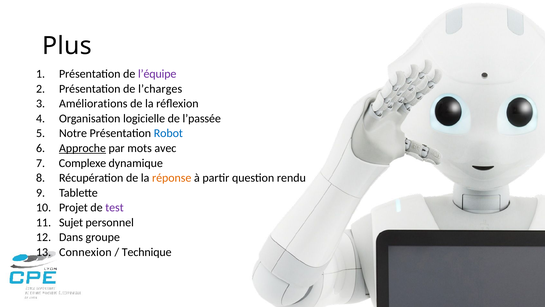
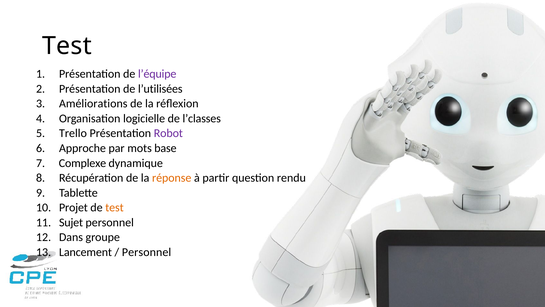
Plus at (67, 46): Plus -> Test
l’charges: l’charges -> l’utilisées
l’passée: l’passée -> l’classes
Notre: Notre -> Trello
Robot colour: blue -> purple
Approche underline: present -> none
avec: avec -> base
test at (114, 207) colour: purple -> orange
Connexion: Connexion -> Lancement
Technique at (147, 252): Technique -> Personnel
